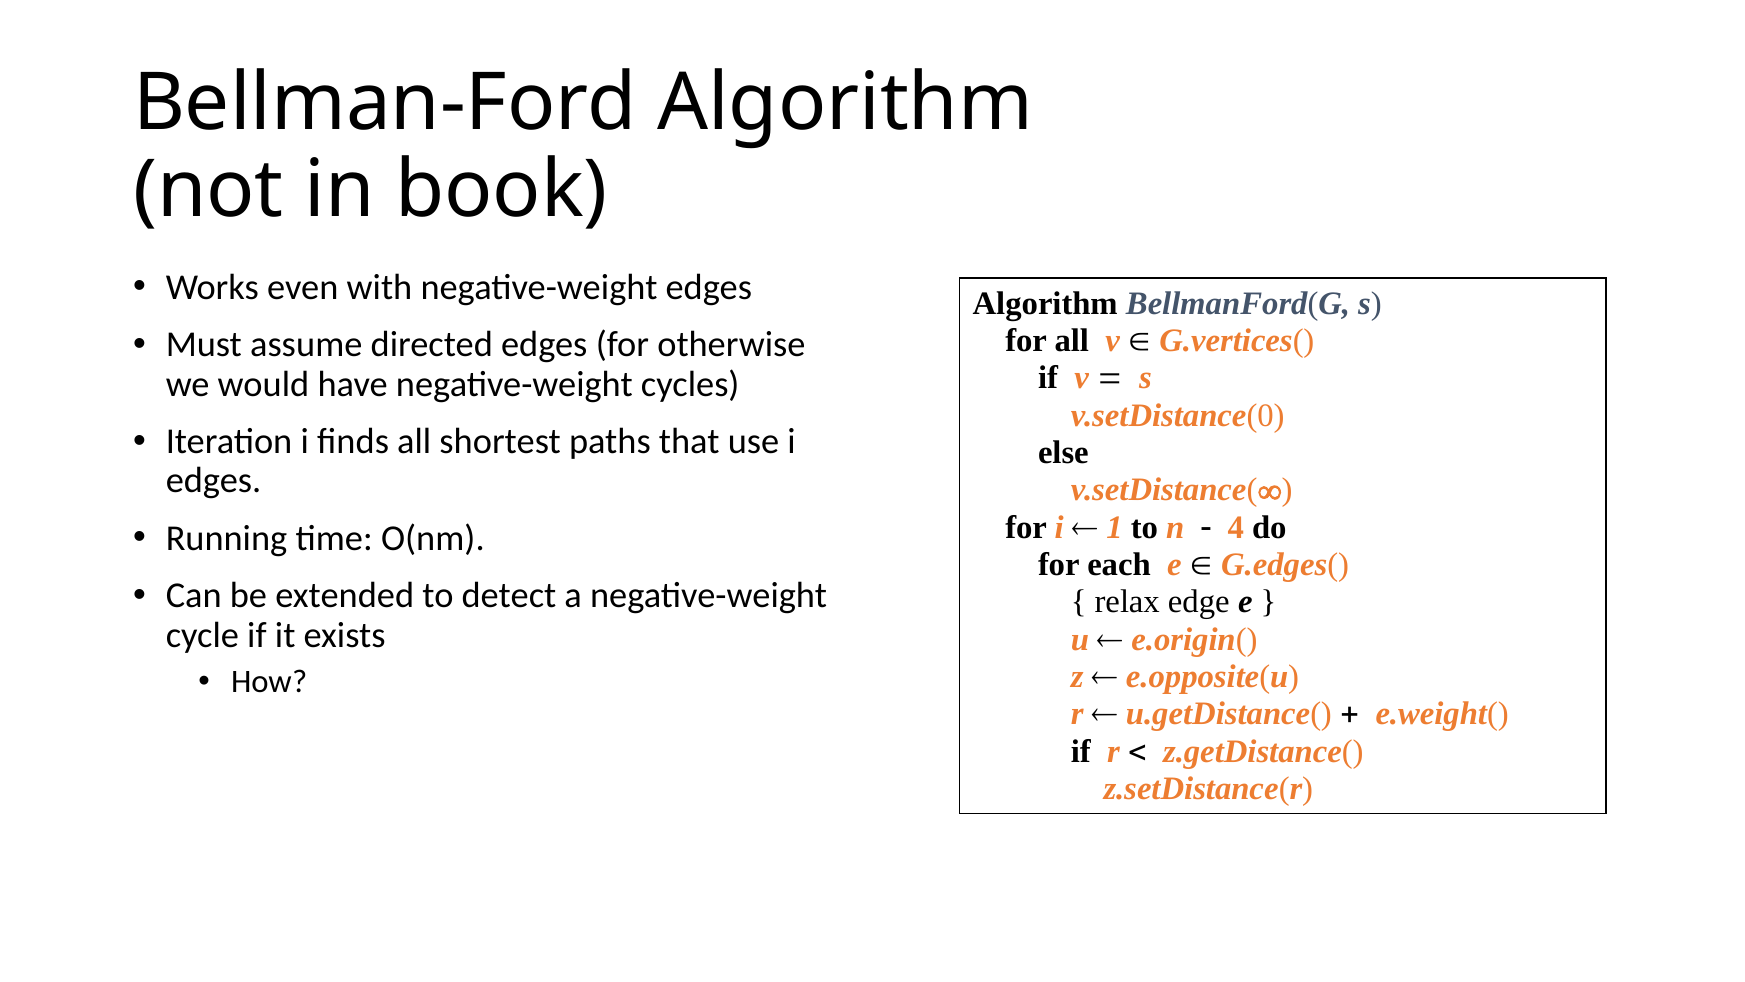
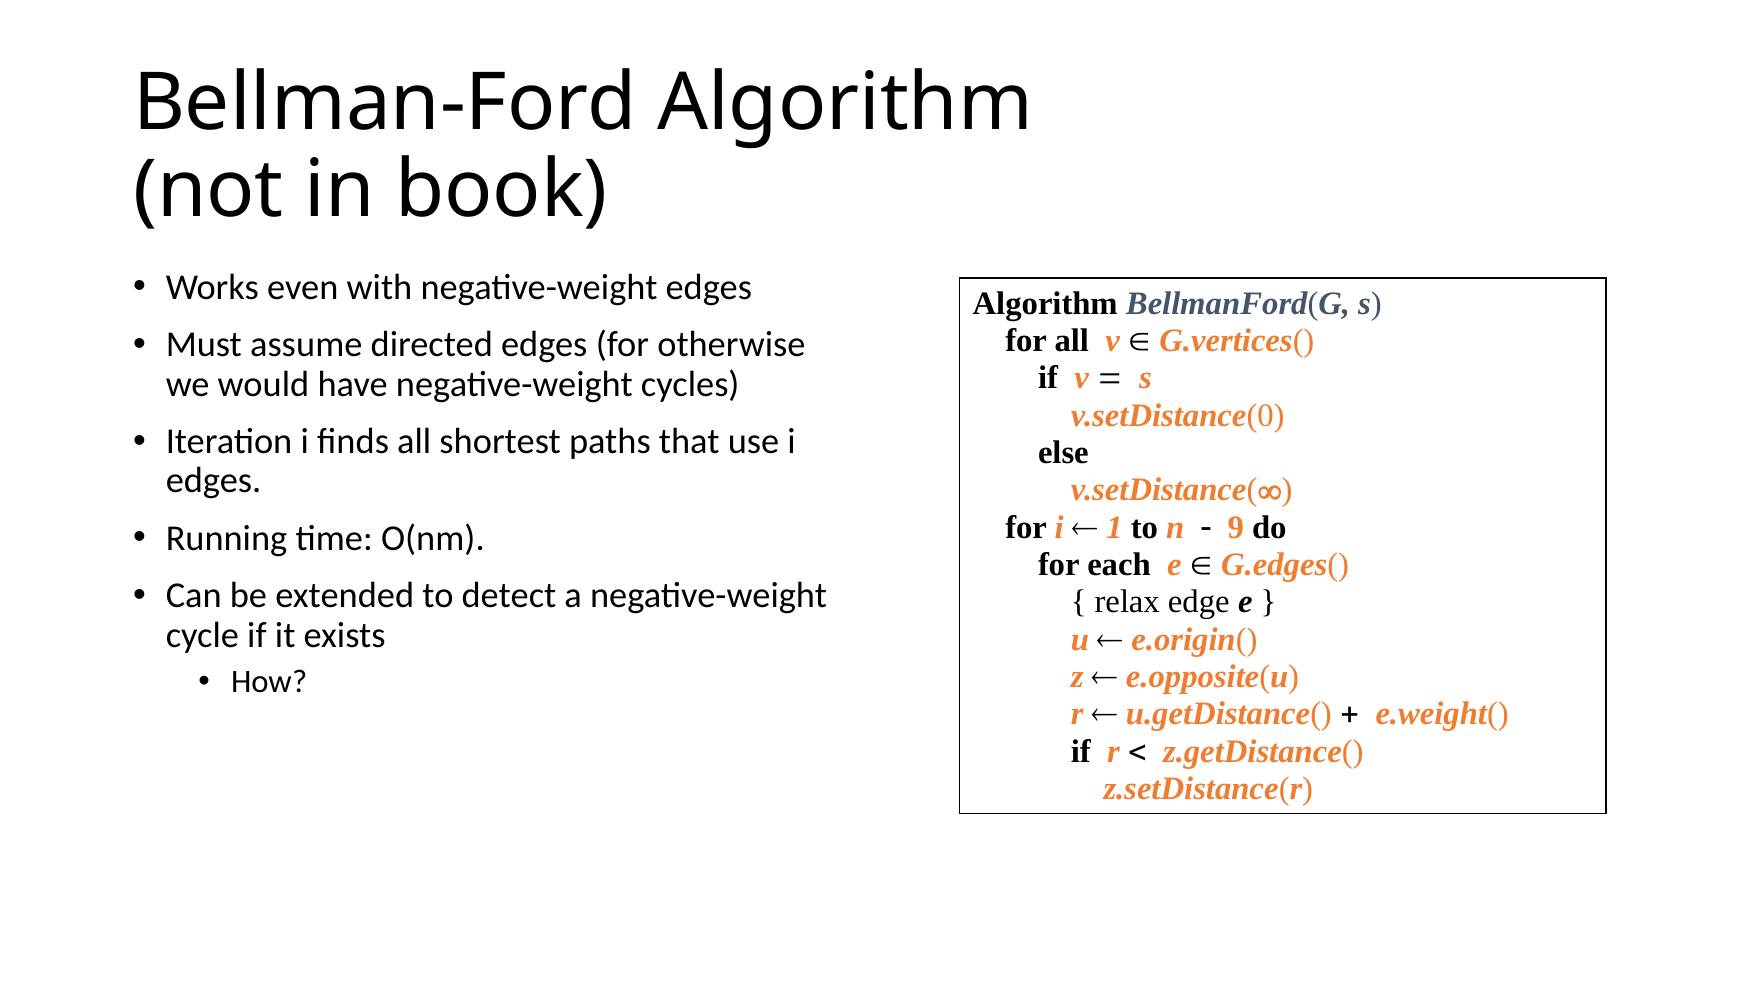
4: 4 -> 9
